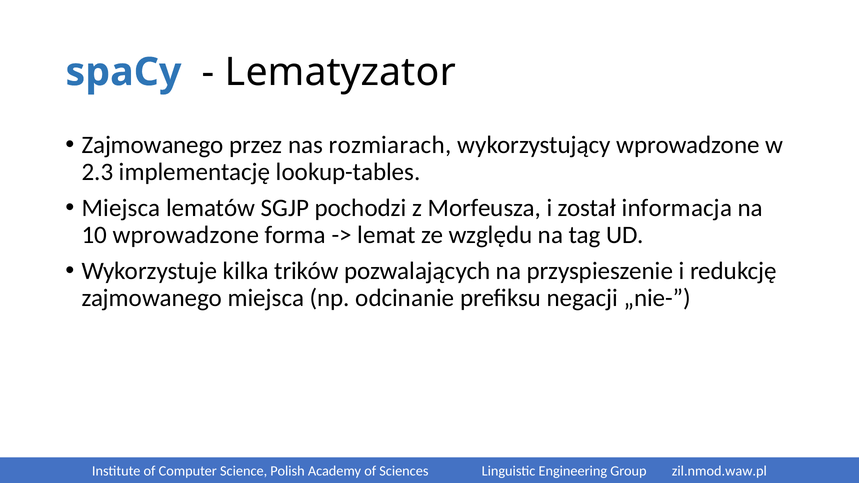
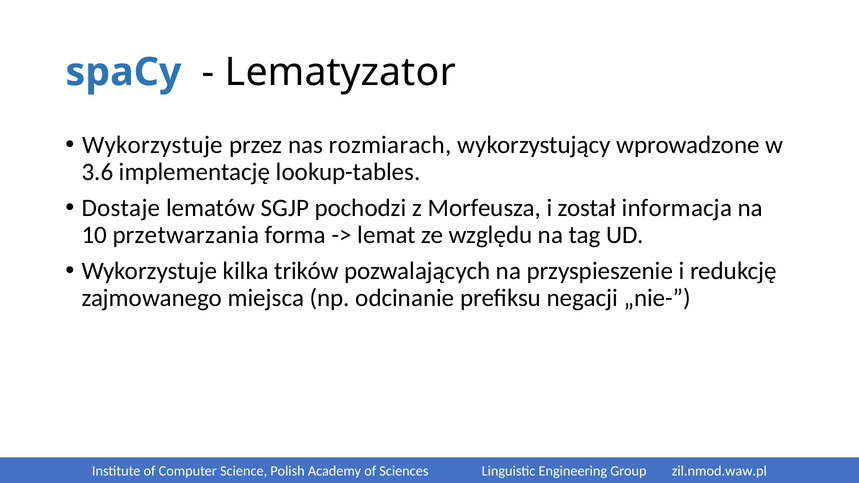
Zajmowanego at (153, 145): Zajmowanego -> Wykorzystuje
2.3: 2.3 -> 3.6
Miejsca at (121, 208): Miejsca -> Dostaje
10 wprowadzone: wprowadzone -> przetwarzania
